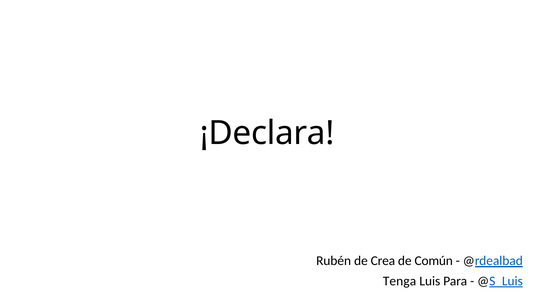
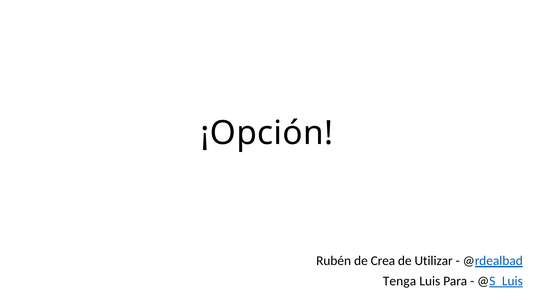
¡Declara: ¡Declara -> ¡Opción
Común: Común -> Utilizar
